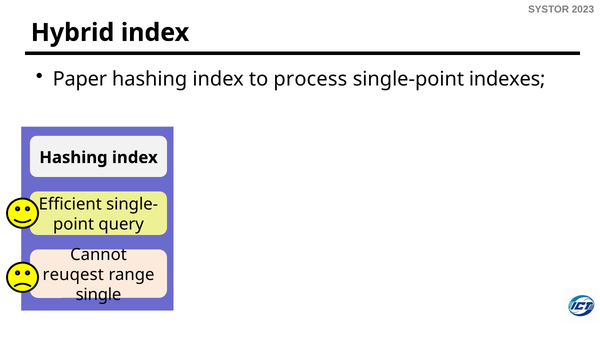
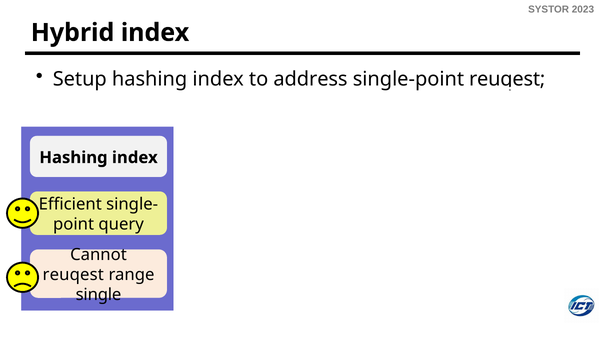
Paper: Paper -> Setup
process: process -> address
single-point indexes: indexes -> reuqest
